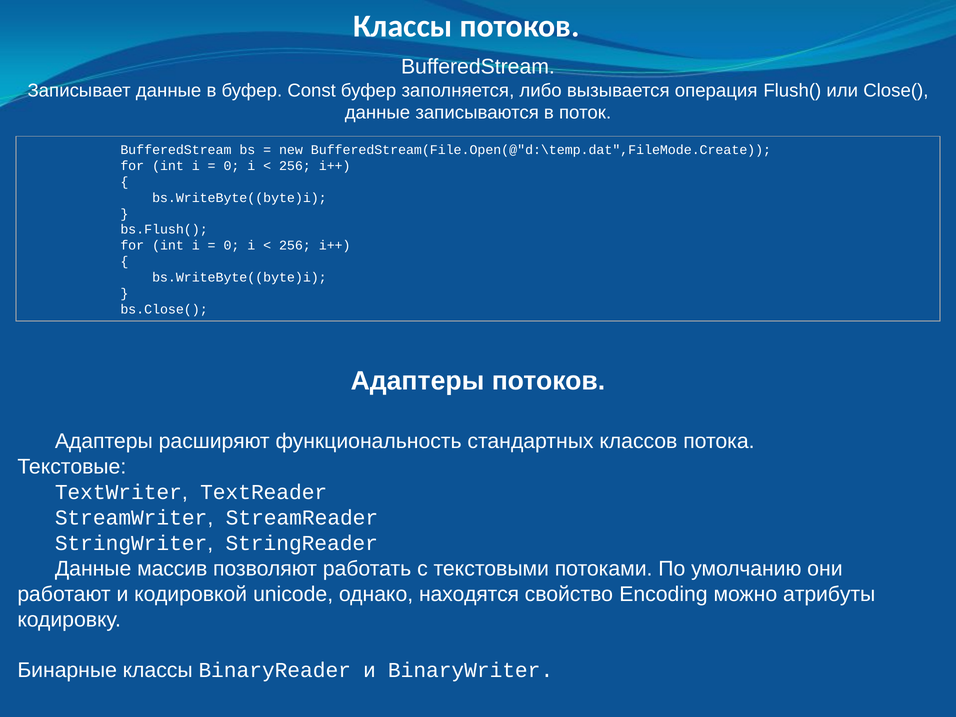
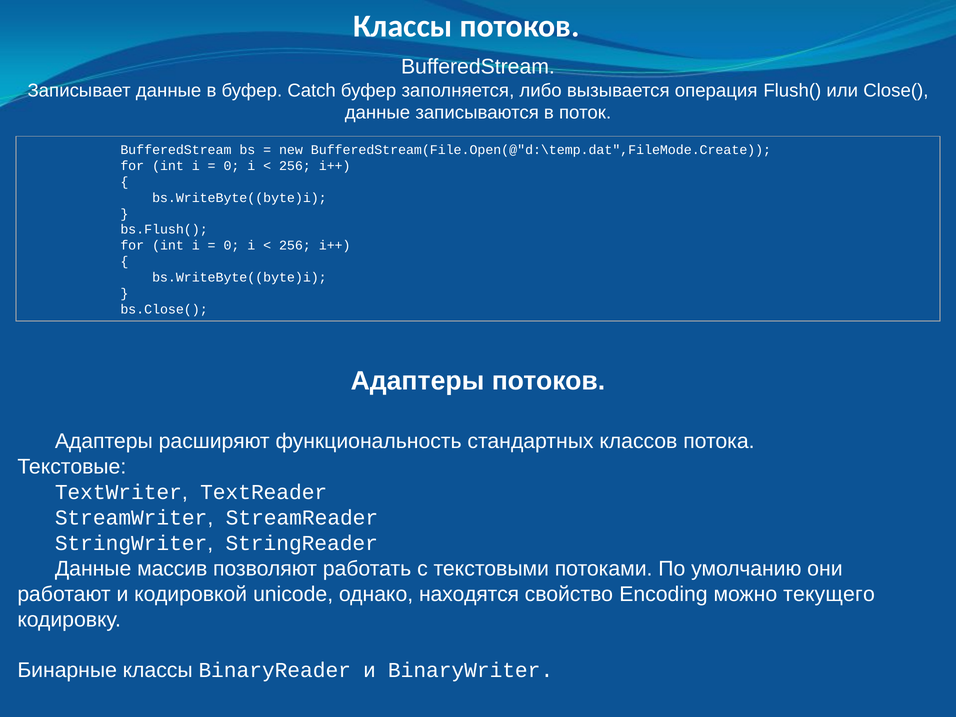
Const: Const -> Catch
атрибуты: атрибуты -> текущего
